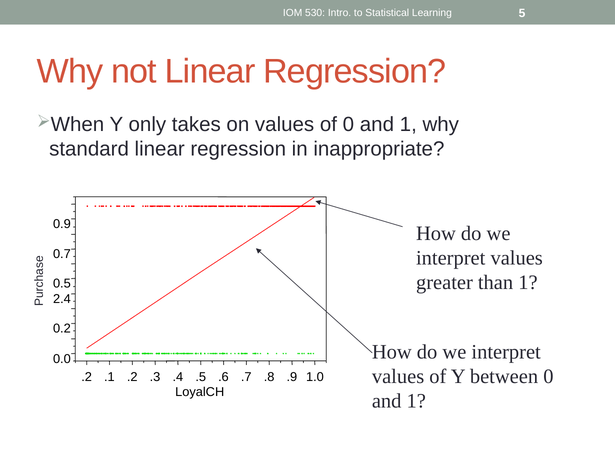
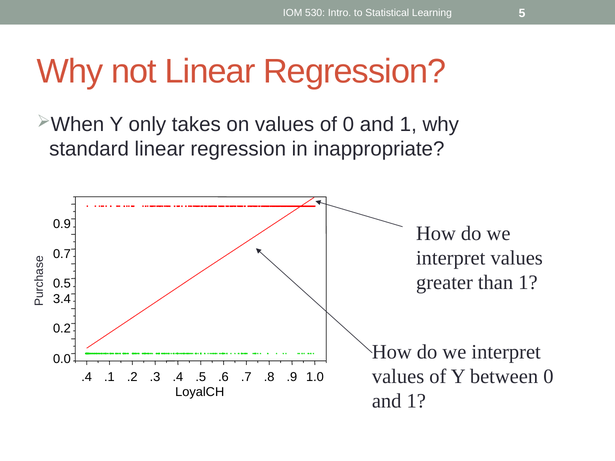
2.4: 2.4 -> 3.4
.2 at (87, 377): .2 -> .4
